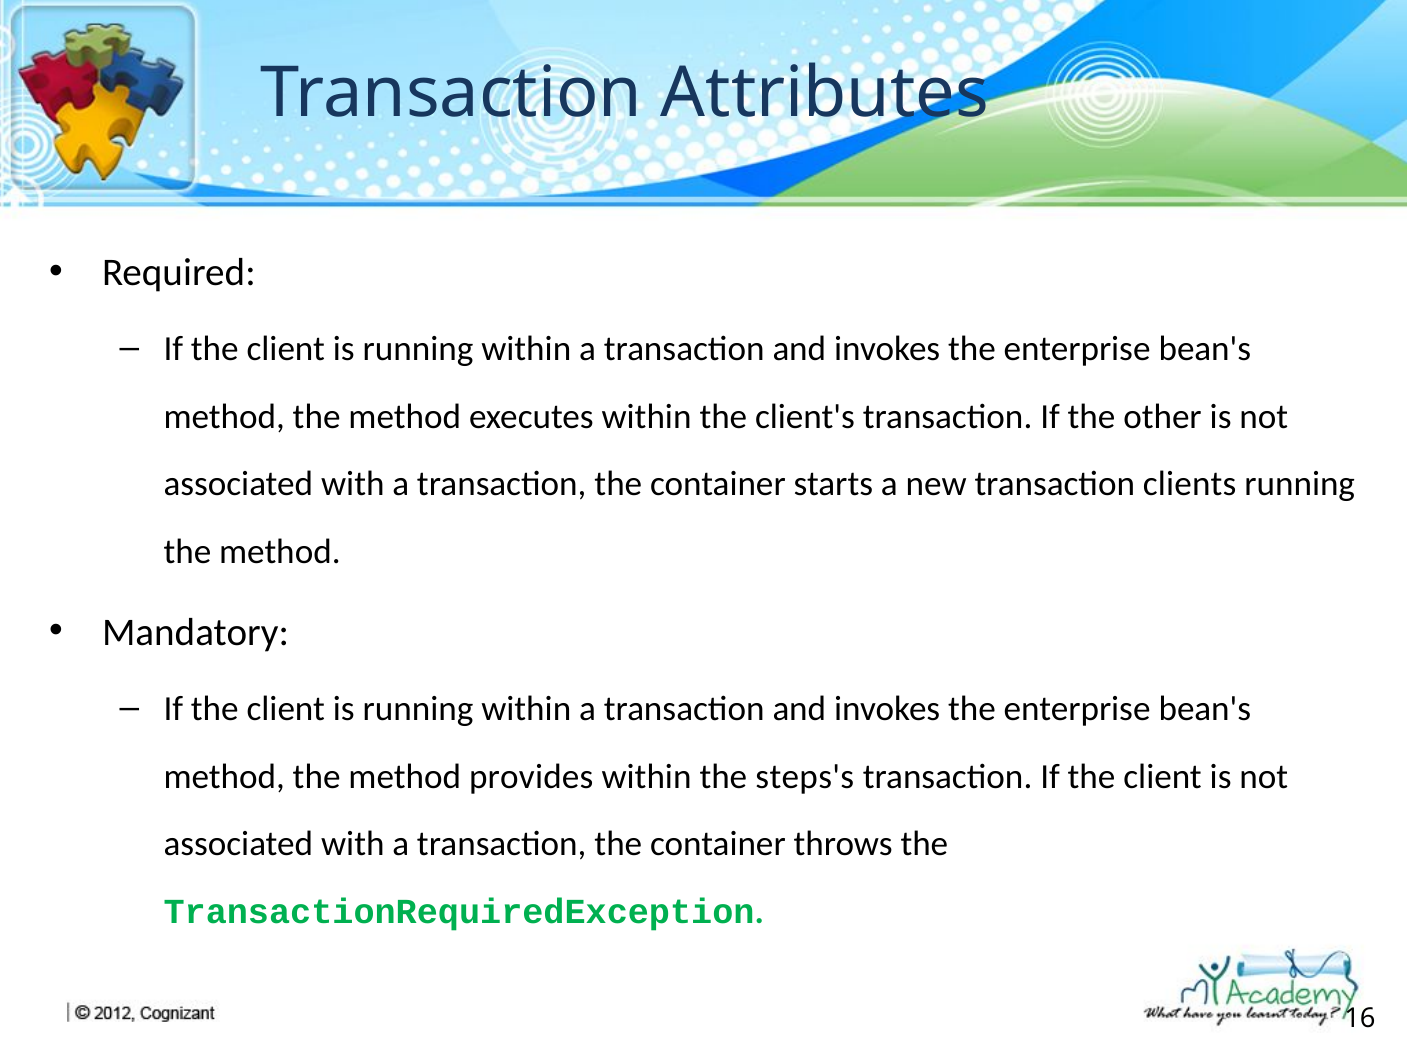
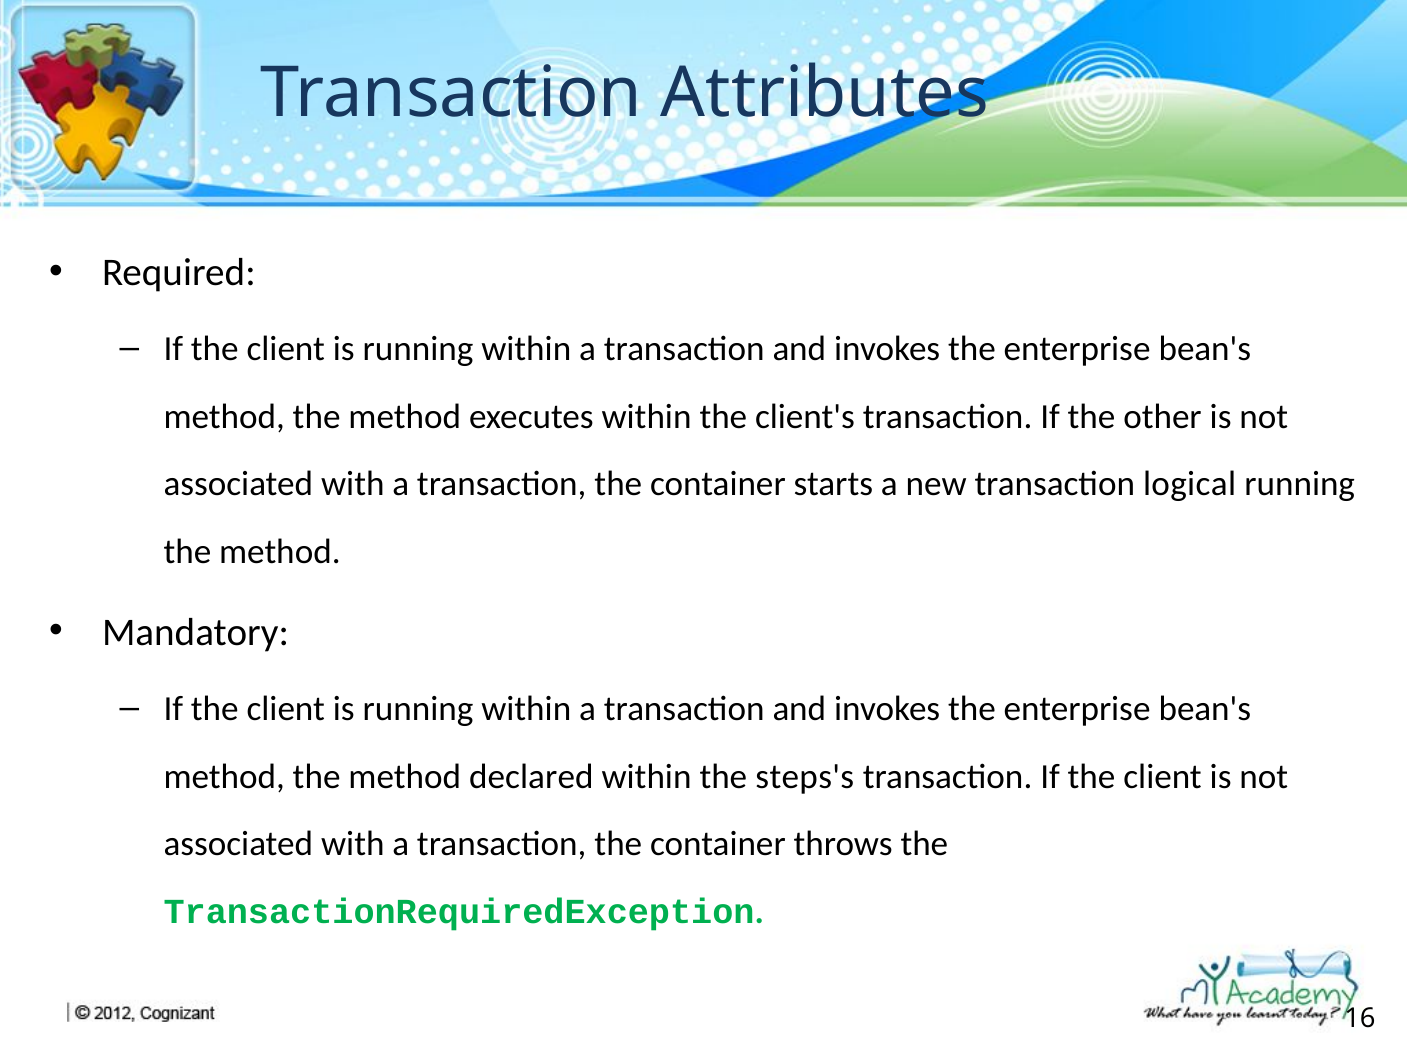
clients: clients -> logical
provides: provides -> declared
